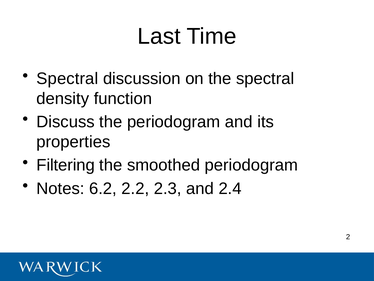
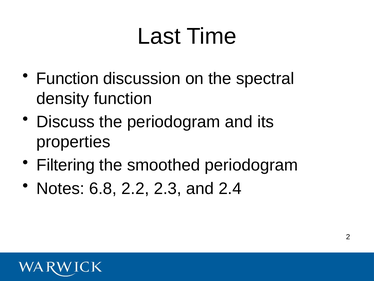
Spectral at (67, 78): Spectral -> Function
6.2: 6.2 -> 6.8
